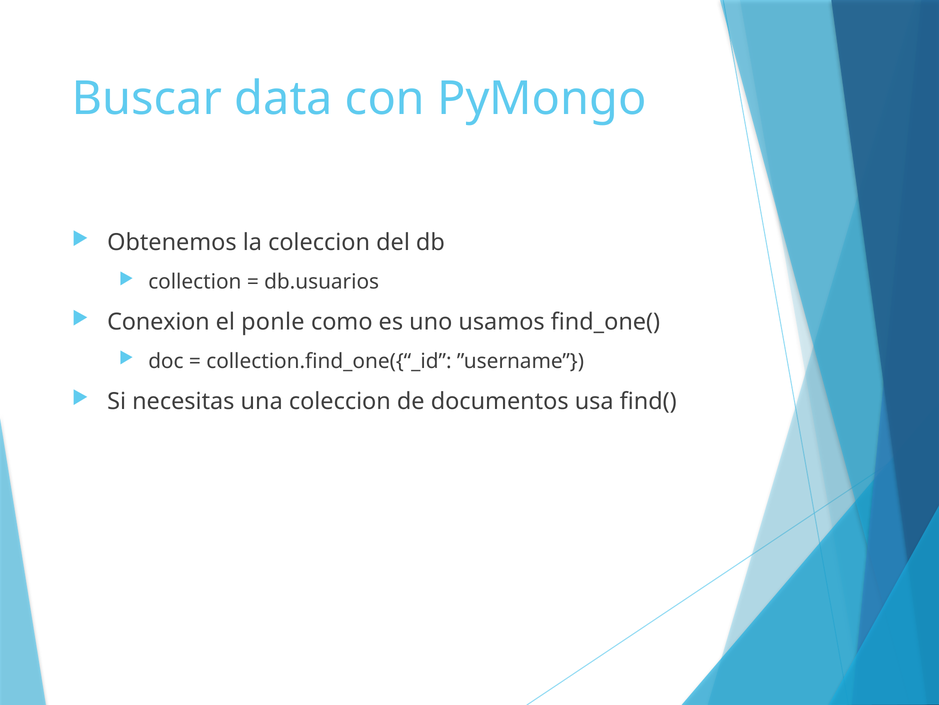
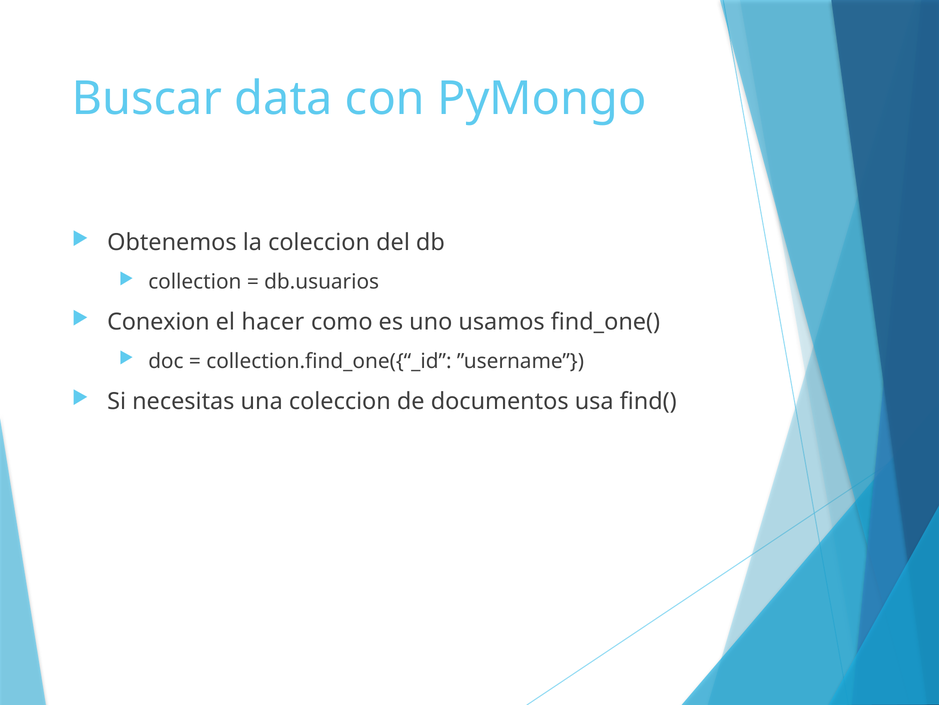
ponle: ponle -> hacer
